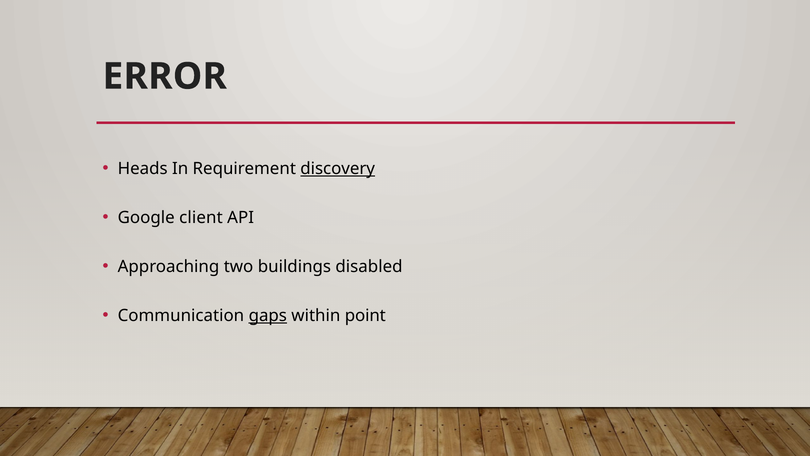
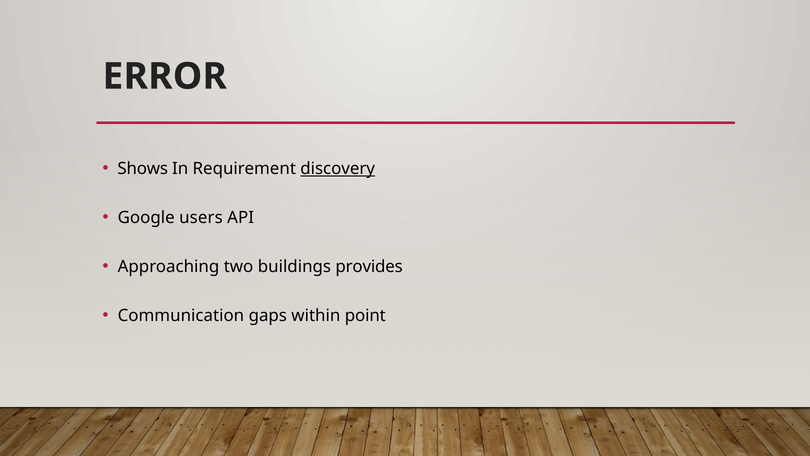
Heads: Heads -> Shows
client: client -> users
disabled: disabled -> provides
gaps underline: present -> none
